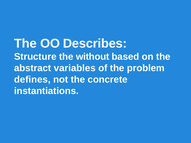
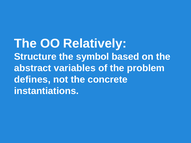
Describes: Describes -> Relatively
without: without -> symbol
